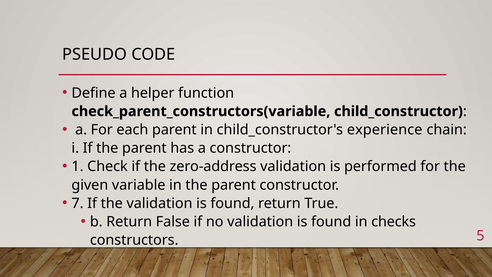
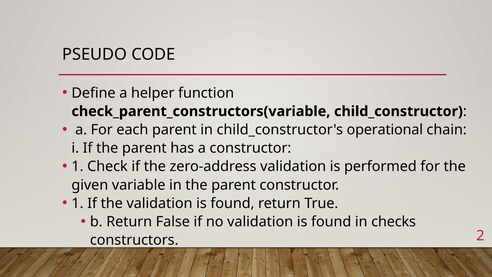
experience: experience -> operational
7 at (78, 203): 7 -> 1
5: 5 -> 2
